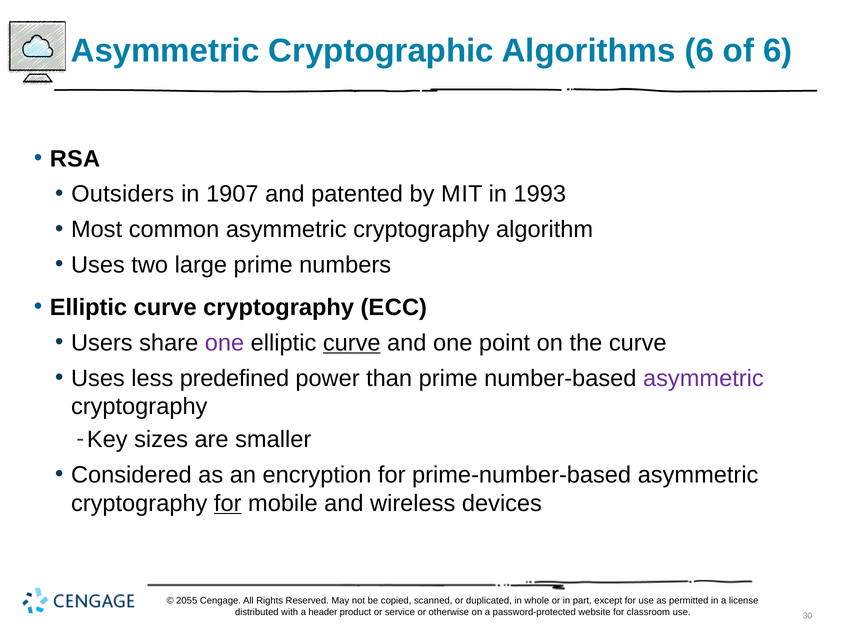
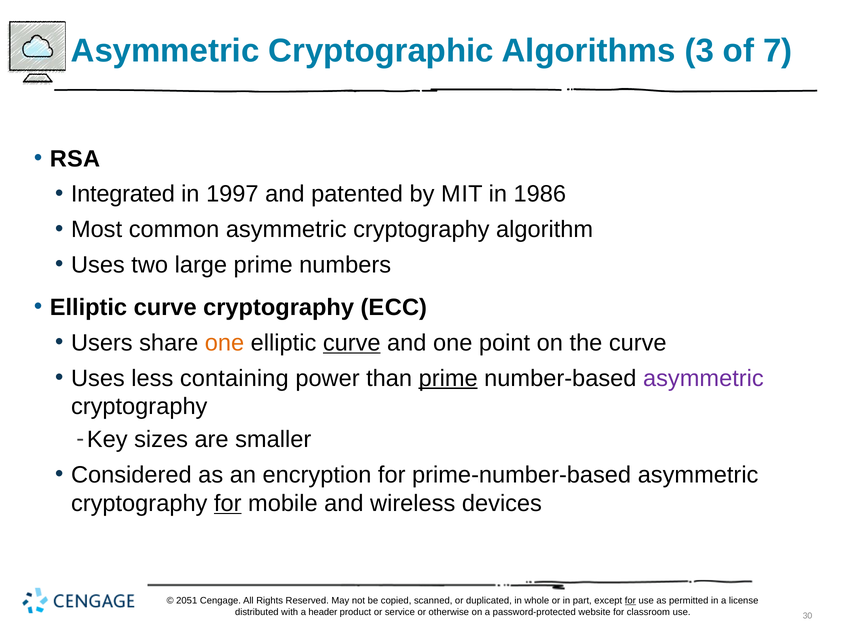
Algorithms 6: 6 -> 3
of 6: 6 -> 7
Outsiders: Outsiders -> Integrated
1907: 1907 -> 1997
1993: 1993 -> 1986
one at (224, 343) colour: purple -> orange
predefined: predefined -> containing
prime at (448, 378) underline: none -> present
2055: 2055 -> 2051
for at (630, 601) underline: none -> present
